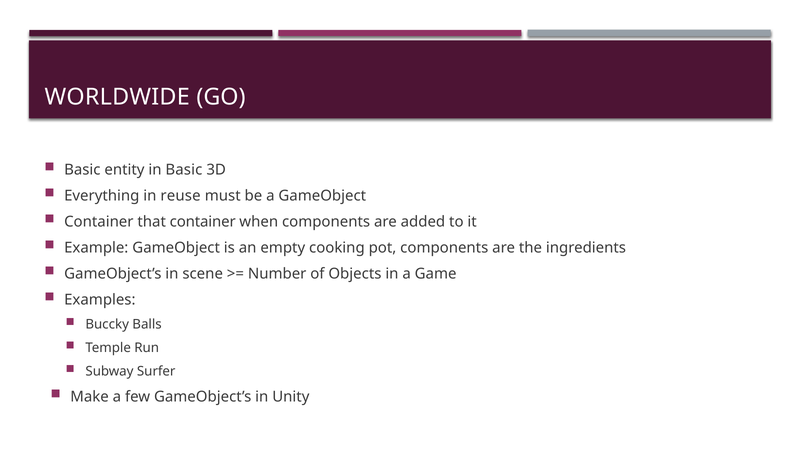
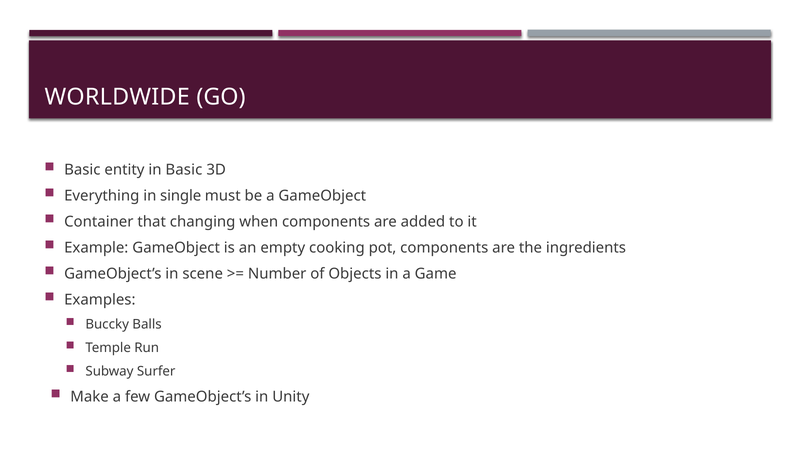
reuse: reuse -> single
that container: container -> changing
